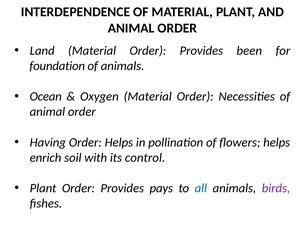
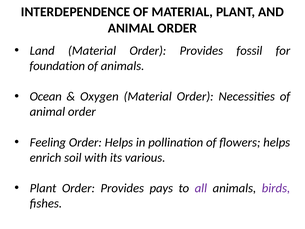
been: been -> fossil
Having: Having -> Feeling
control: control -> various
all colour: blue -> purple
